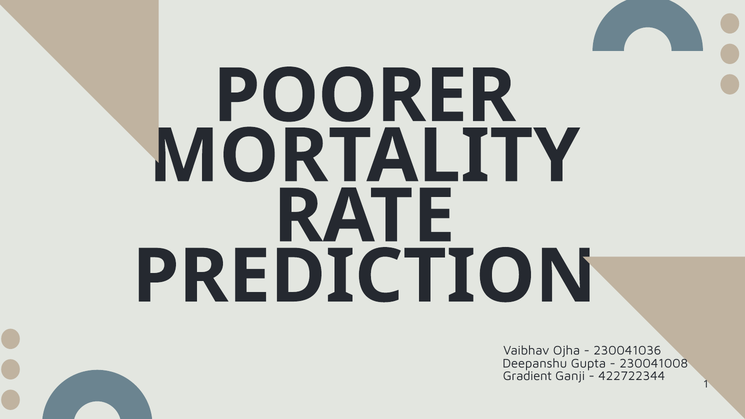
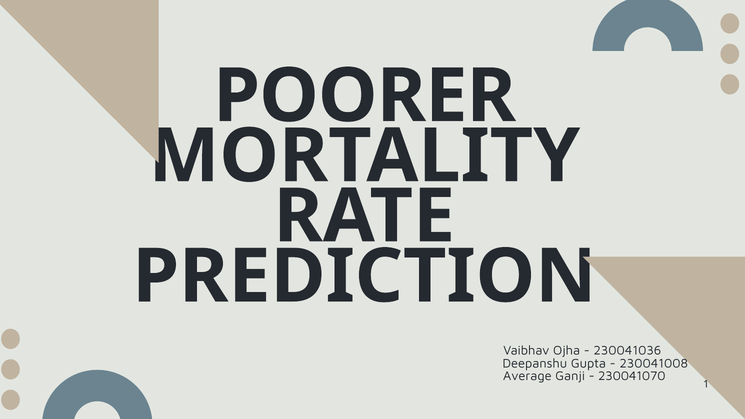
Gradient: Gradient -> Average
422722344: 422722344 -> 230041070
